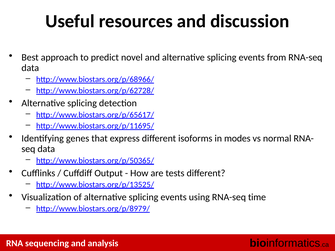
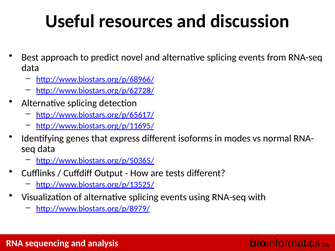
time: time -> with
